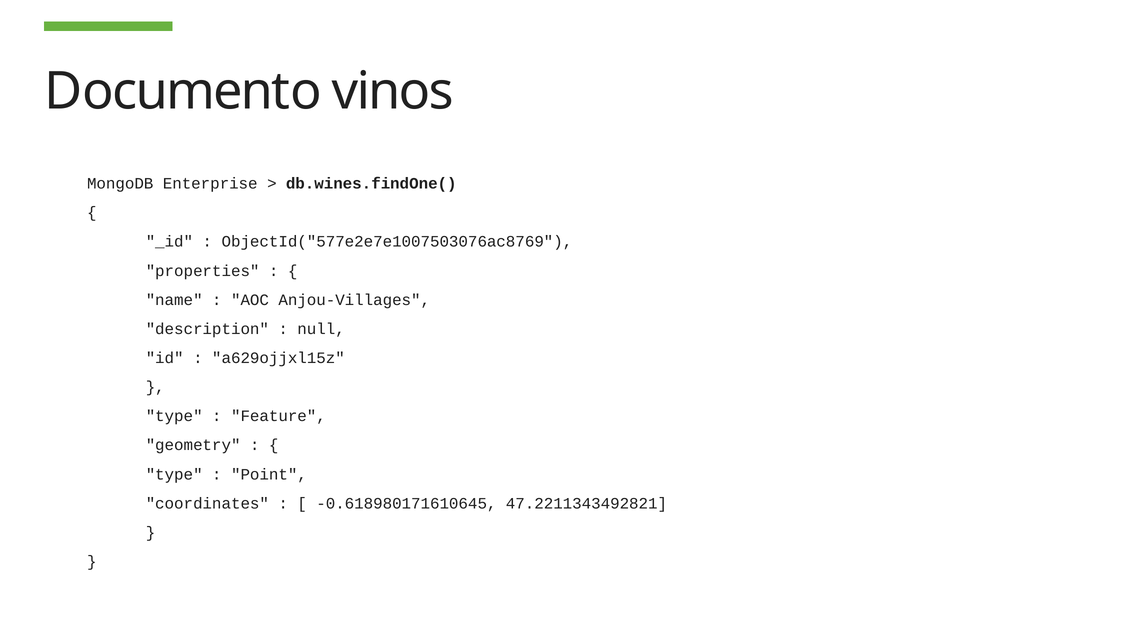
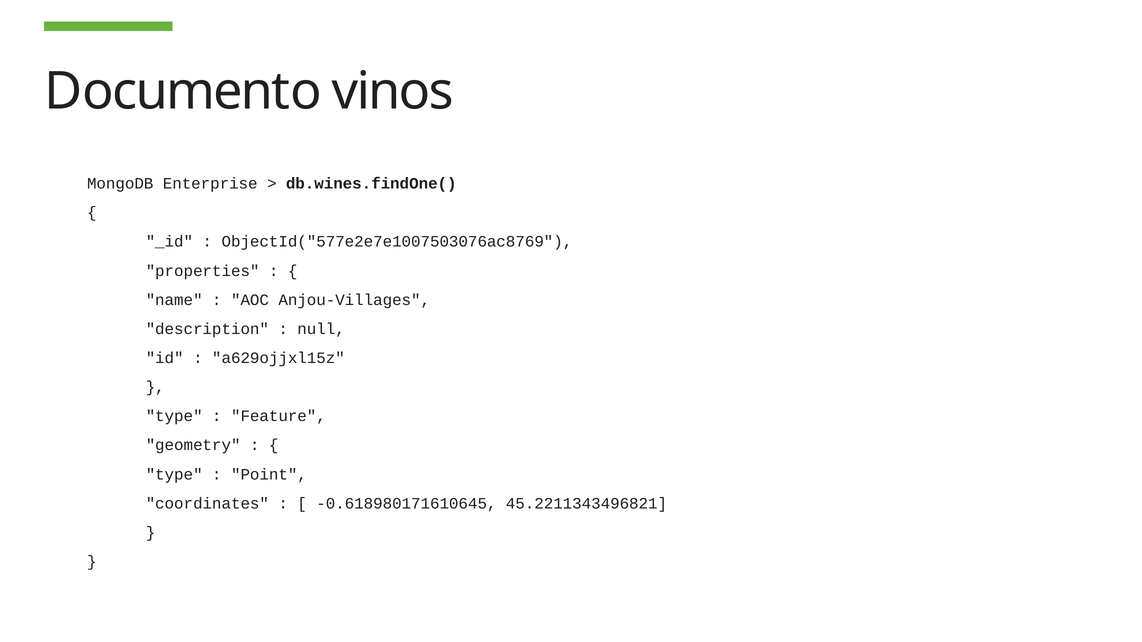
47.2211343492821: 47.2211343492821 -> 45.2211343496821
